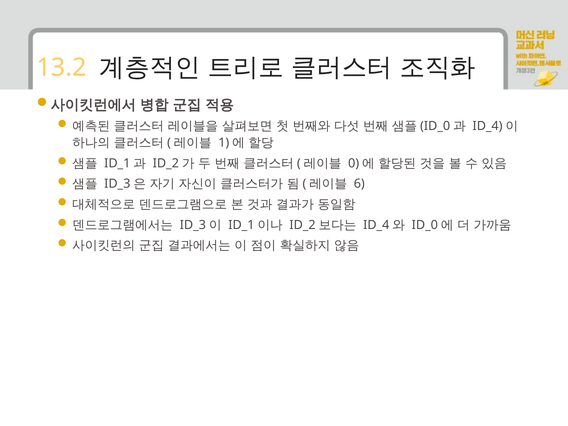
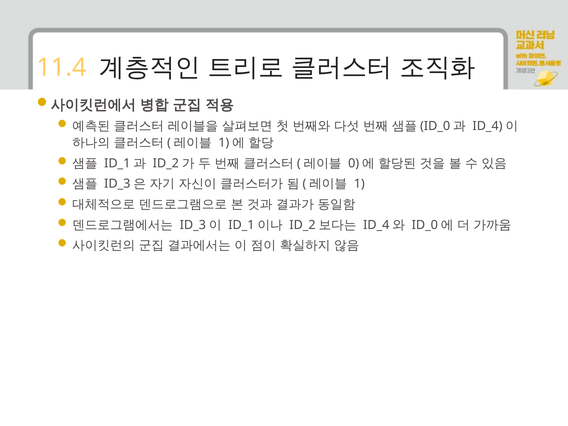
13.2: 13.2 -> 11.4
6: 6 -> 1
